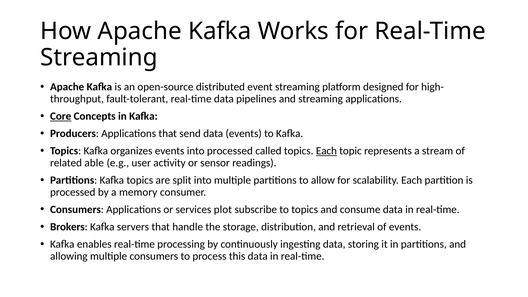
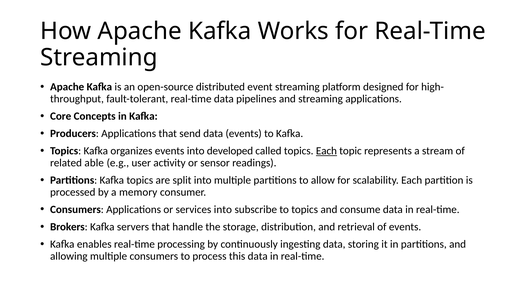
Core underline: present -> none
into processed: processed -> developed
services plot: plot -> into
